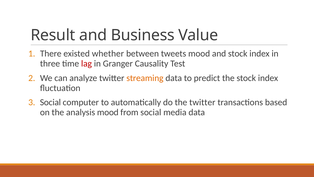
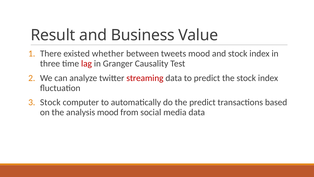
streaming colour: orange -> red
Social at (50, 102): Social -> Stock
the twitter: twitter -> predict
